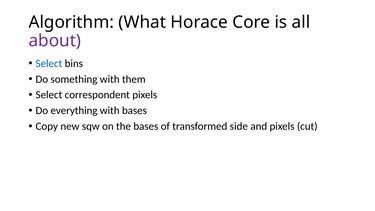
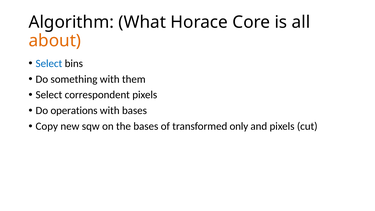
about colour: purple -> orange
everything: everything -> operations
side: side -> only
